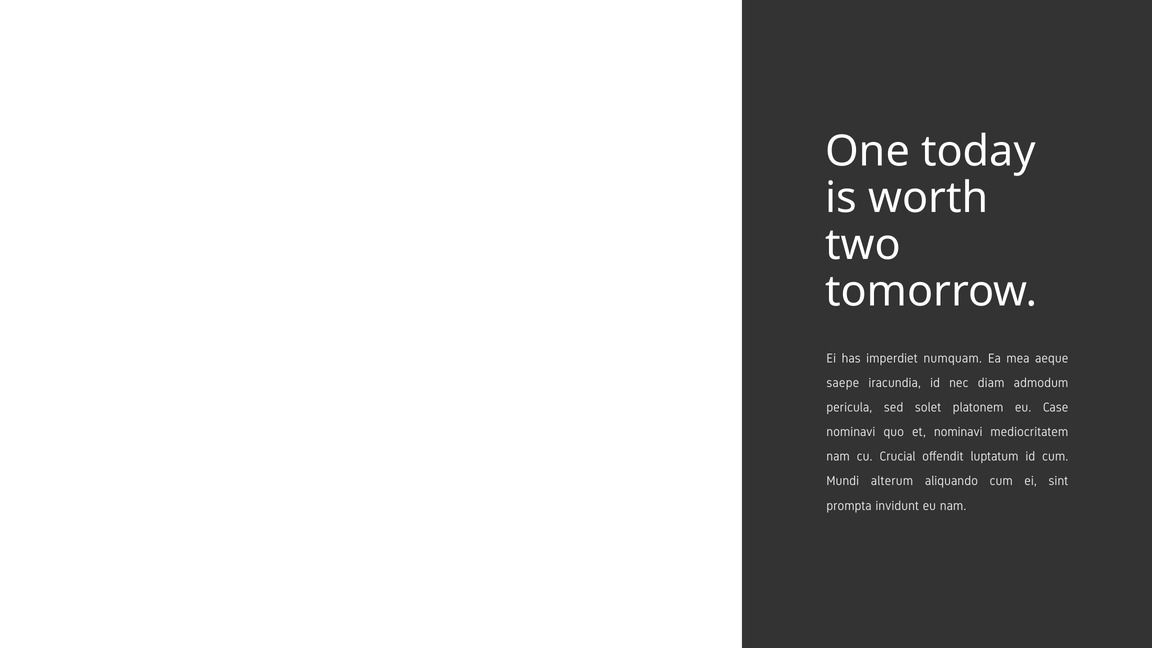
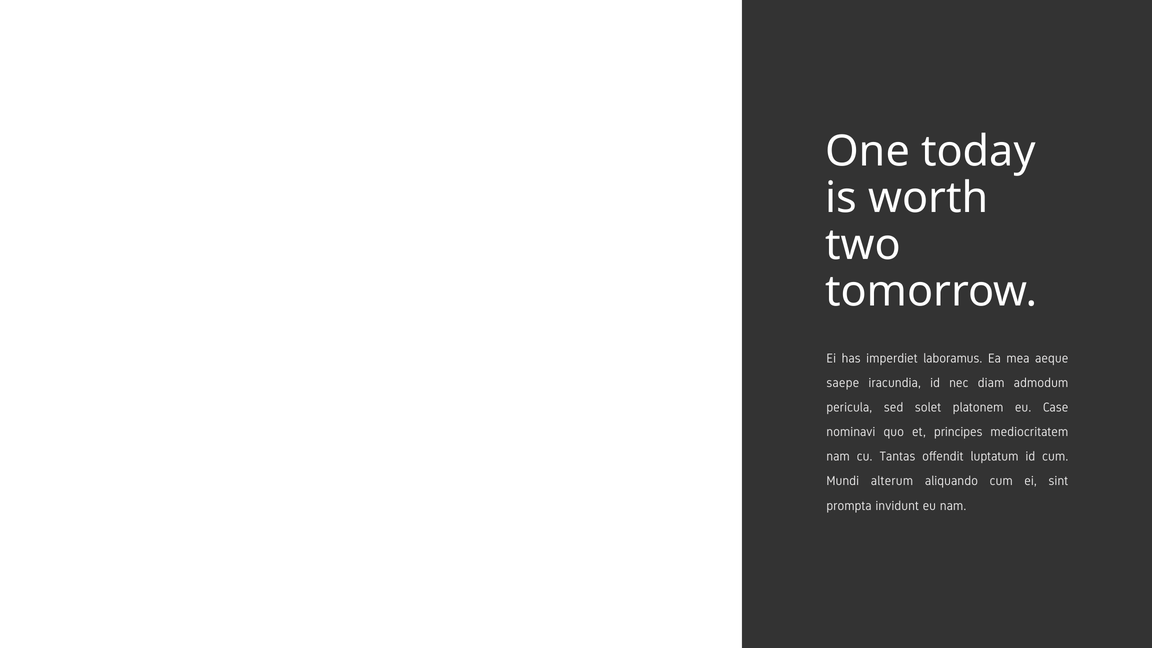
numquam: numquam -> laboramus
et nominavi: nominavi -> principes
Crucial: Crucial -> Tantas
